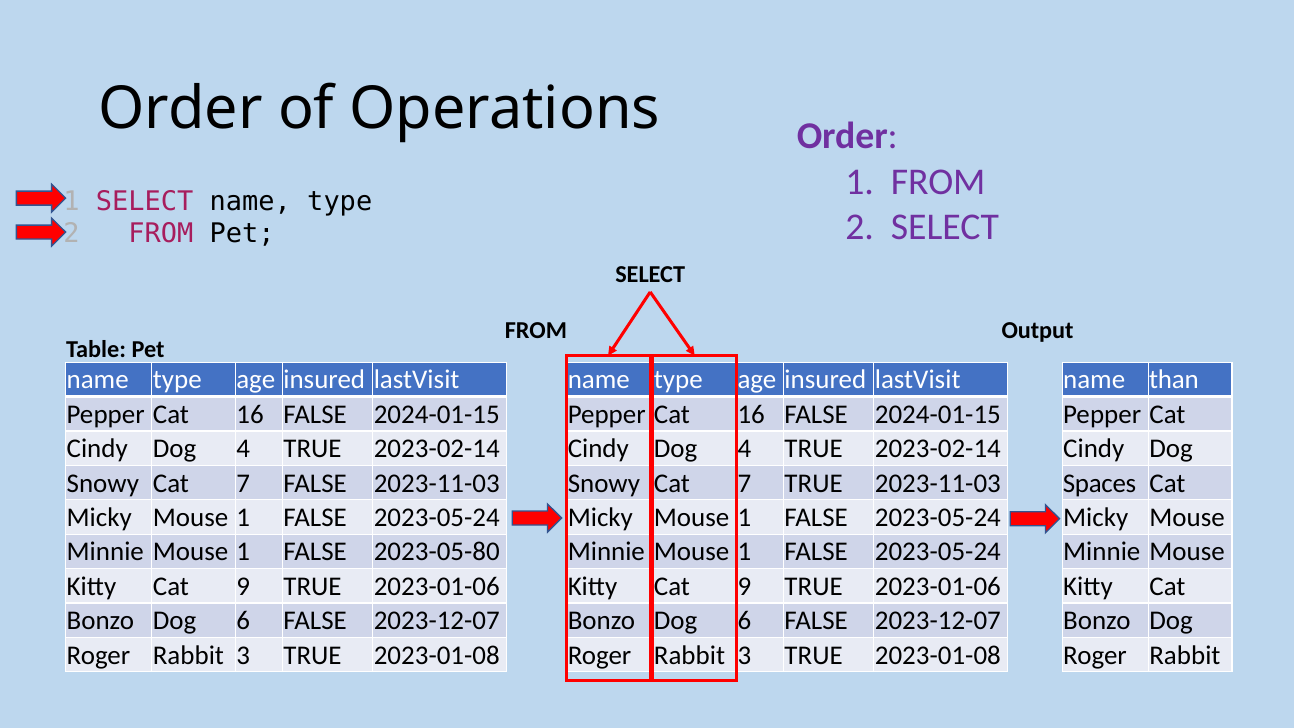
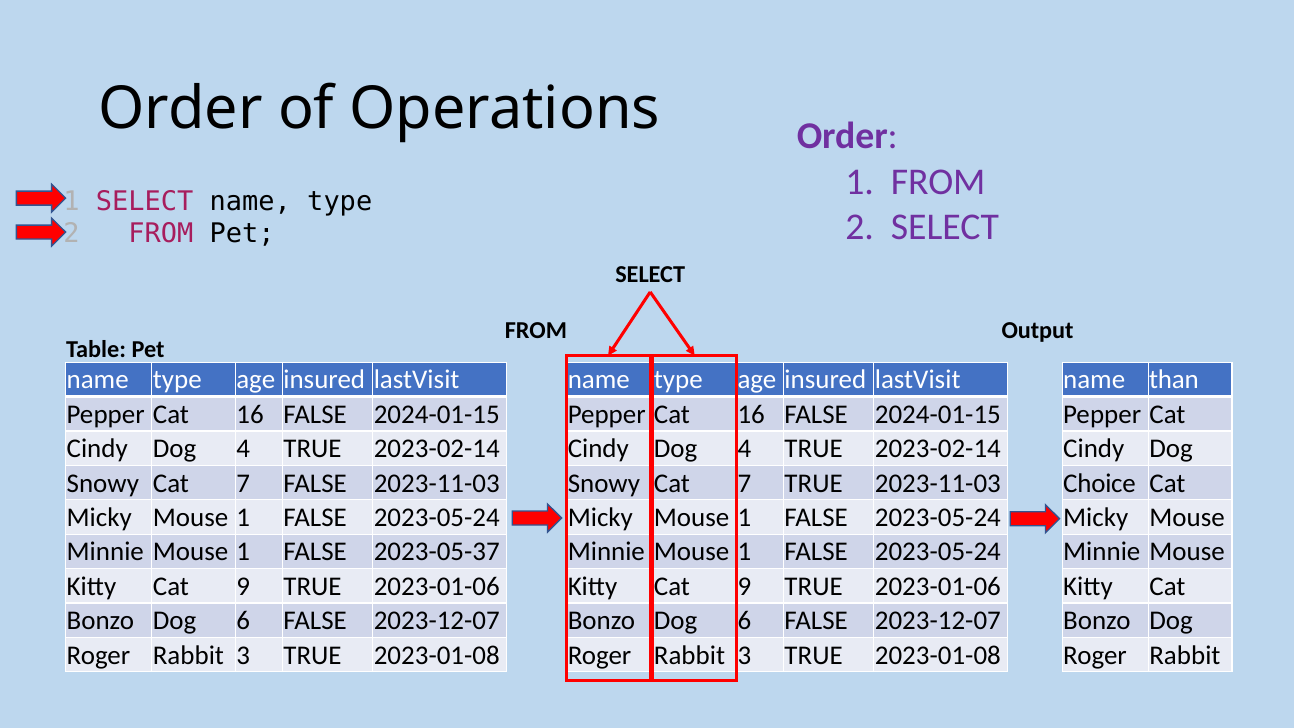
Spaces: Spaces -> Choice
2023-05-80: 2023-05-80 -> 2023-05-37
